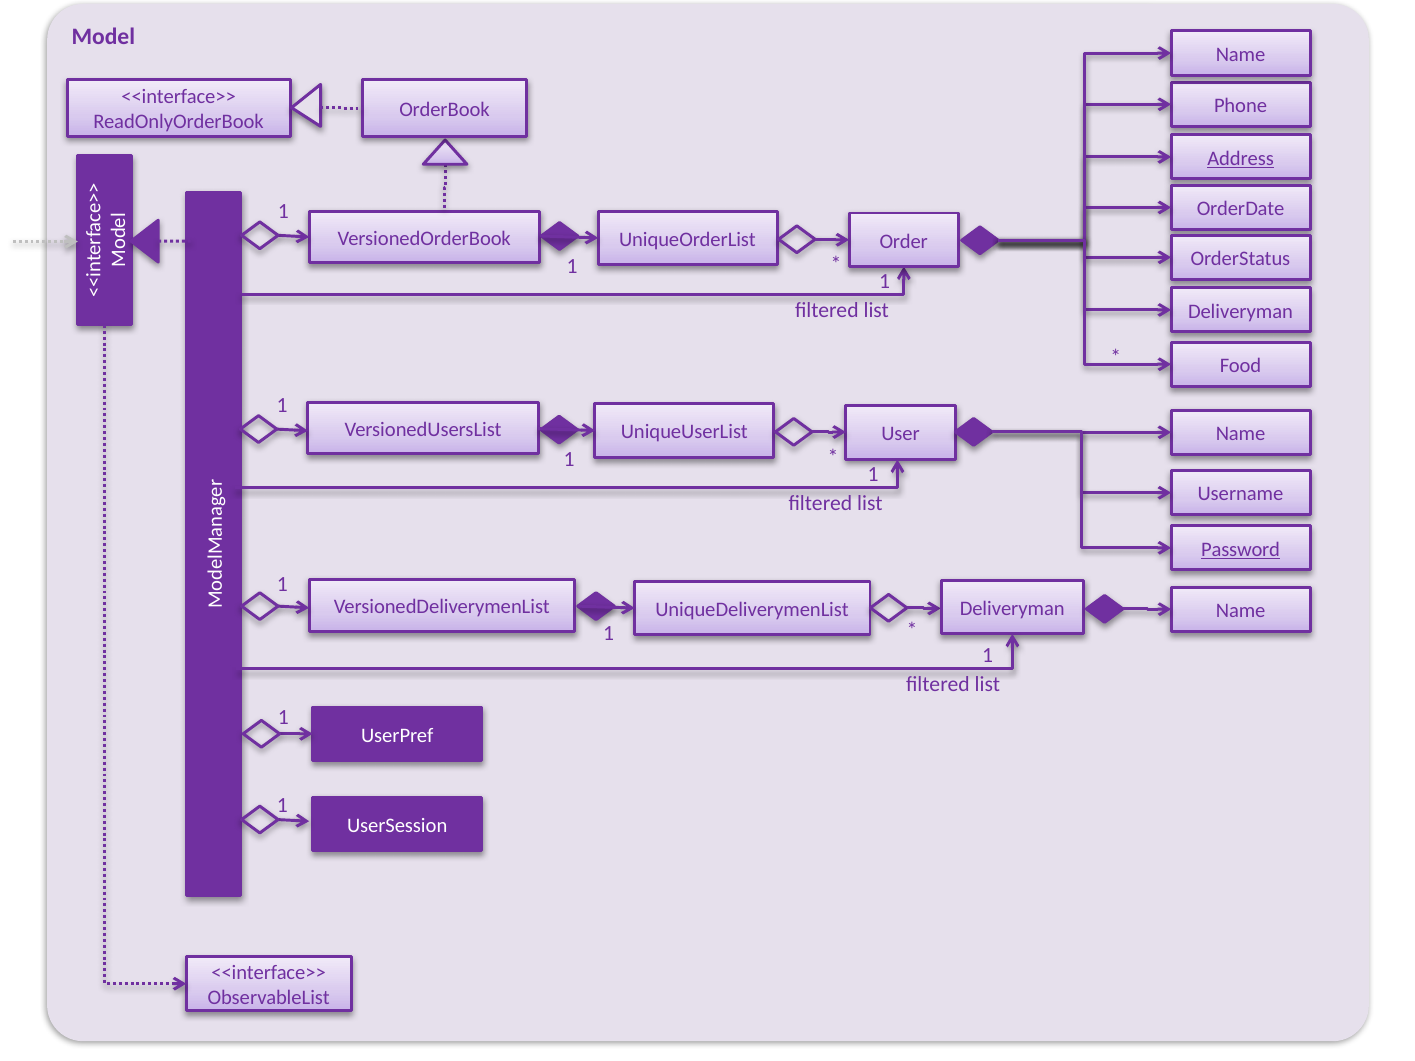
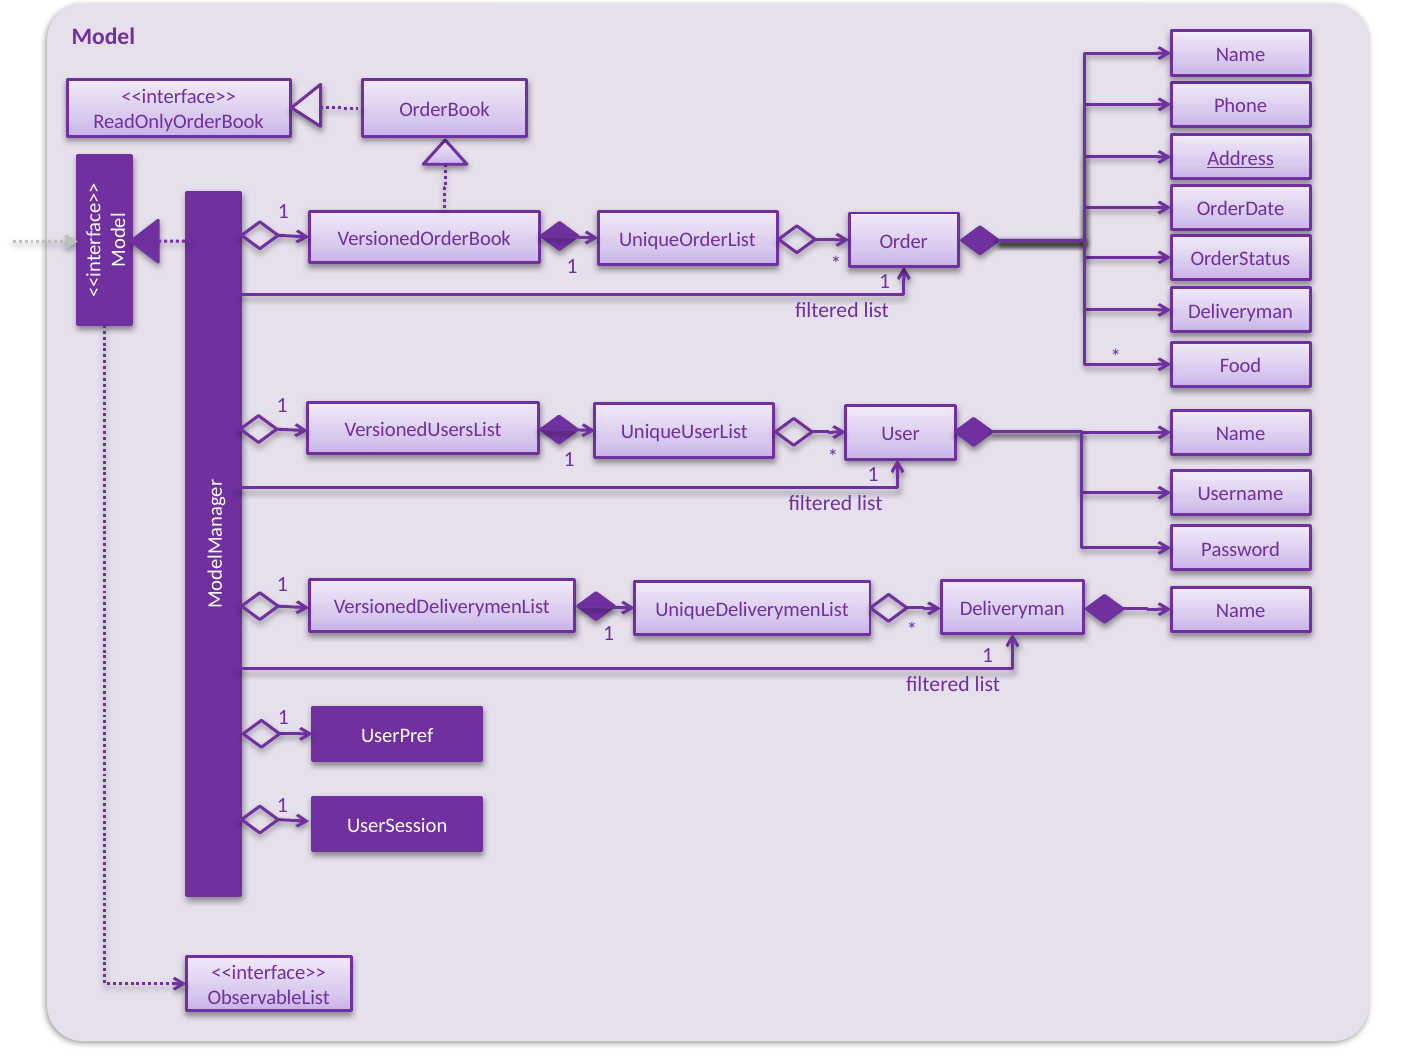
Password underline: present -> none
